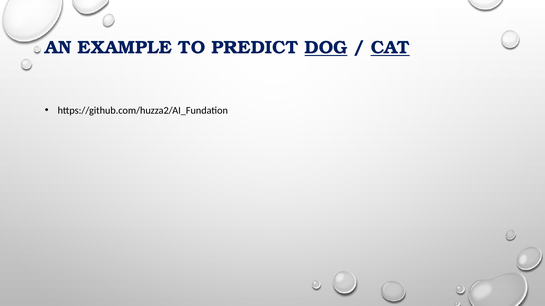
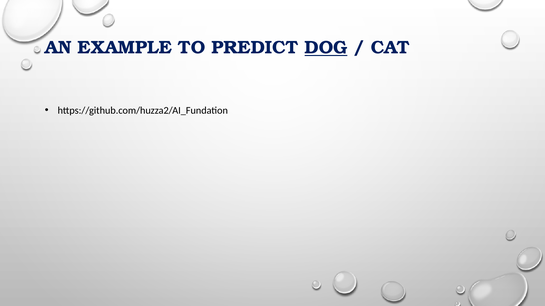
CAT underline: present -> none
